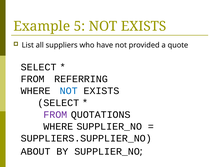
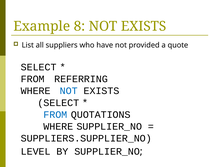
5: 5 -> 8
FROM at (55, 115) colour: purple -> blue
ABOUT: ABOUT -> LEVEL
